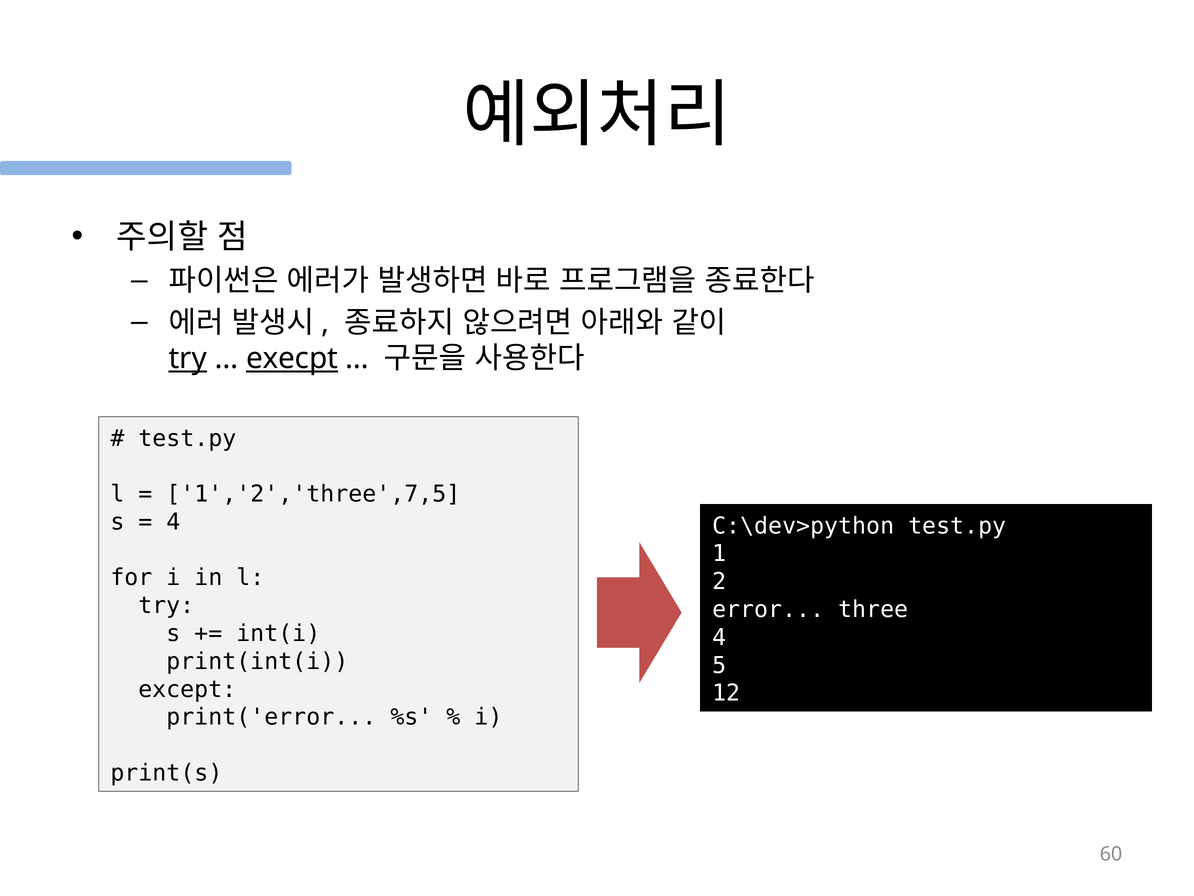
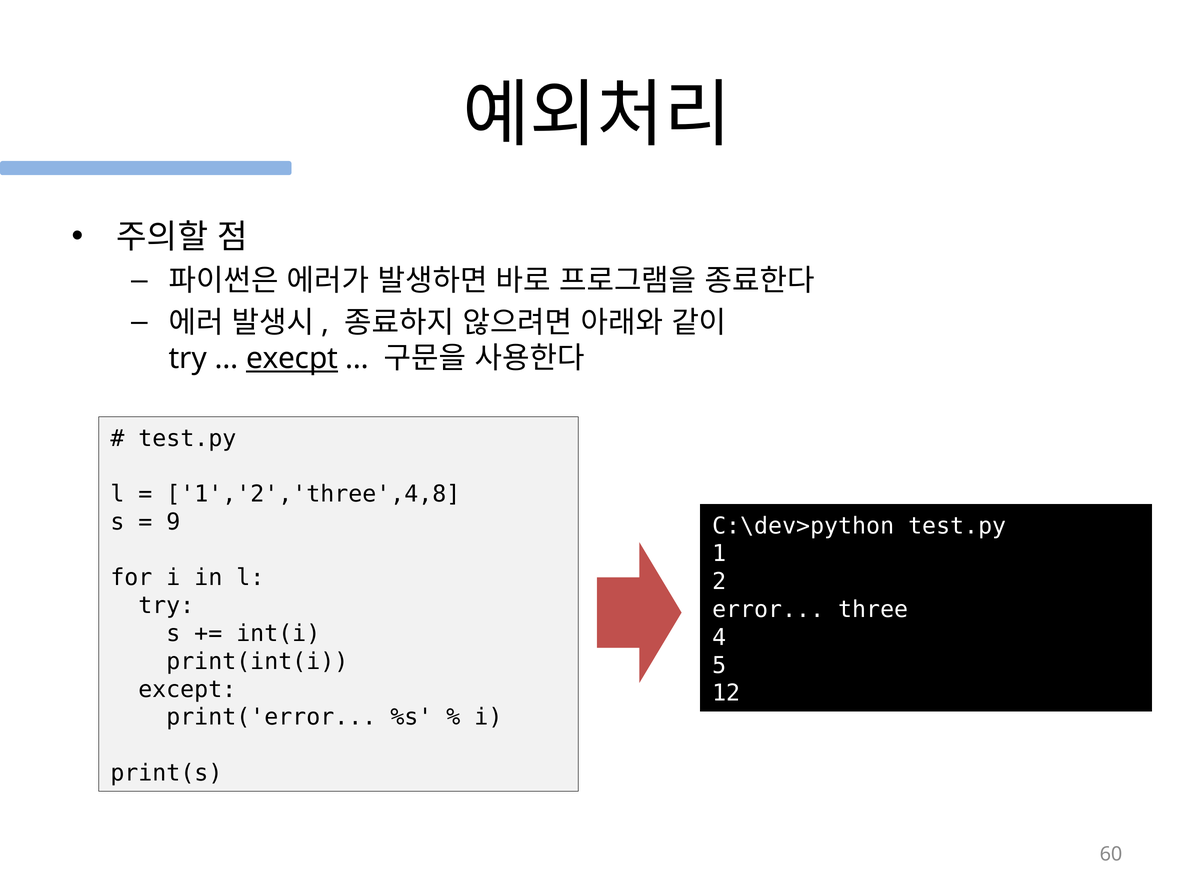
try at (188, 358) underline: present -> none
1','2','three',7,5: 1','2','three',7,5 -> 1','2','three',4,8
4 at (173, 522): 4 -> 9
